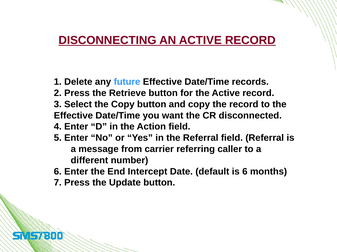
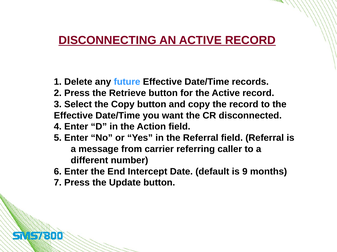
is 6: 6 -> 9
